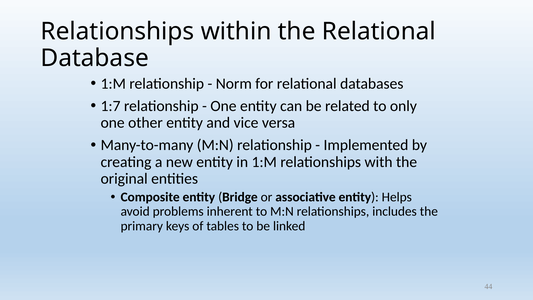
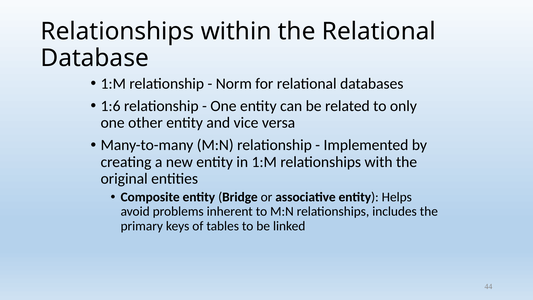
1:7: 1:7 -> 1:6
